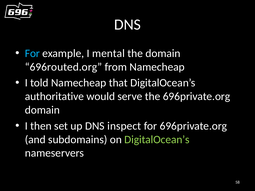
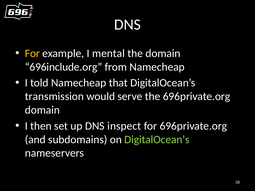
For at (32, 53) colour: light blue -> yellow
696routed.org: 696routed.org -> 696include.org
authoritative: authoritative -> transmission
